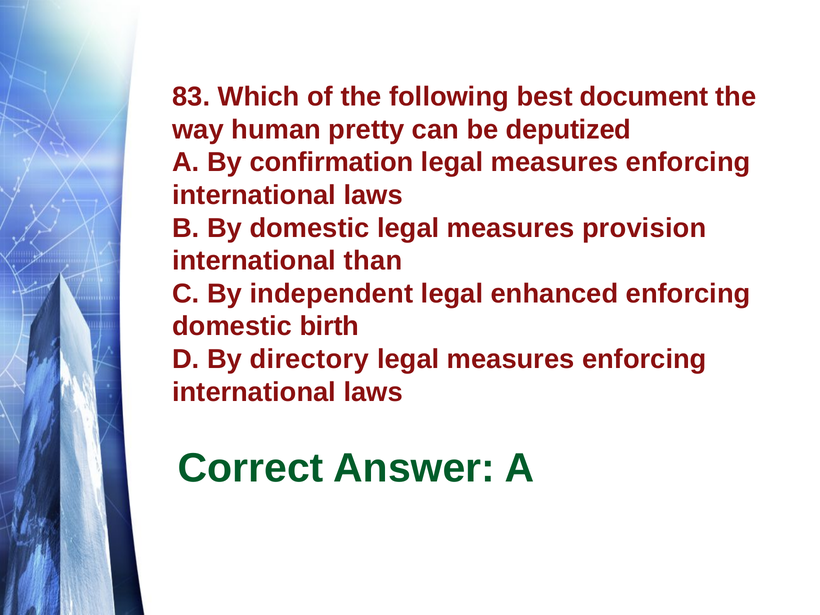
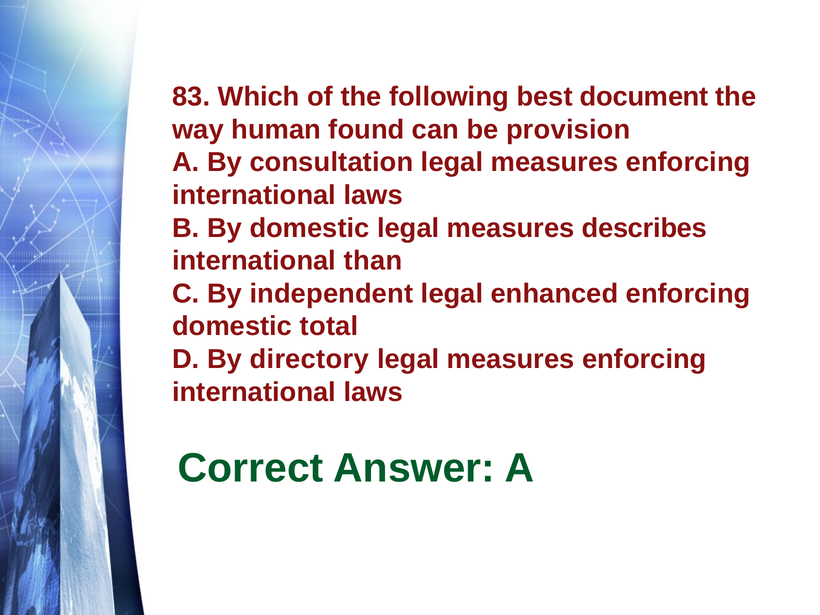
pretty: pretty -> found
deputized: deputized -> provision
confirmation: confirmation -> consultation
provision: provision -> describes
birth: birth -> total
